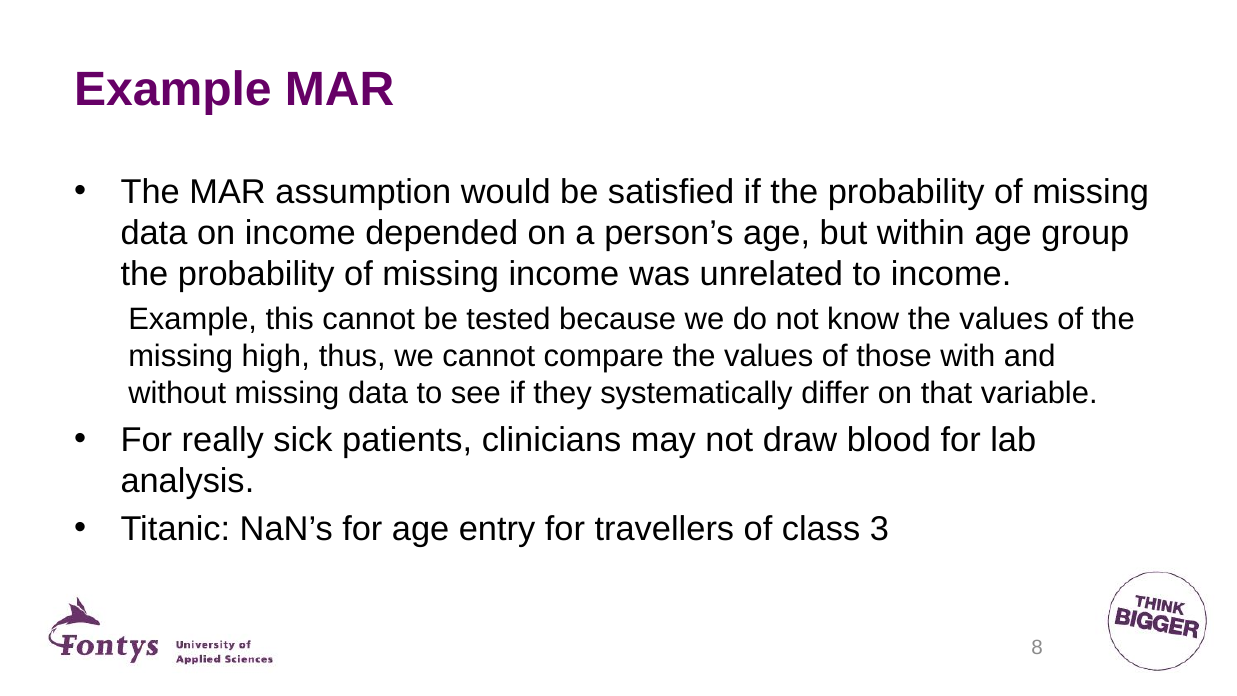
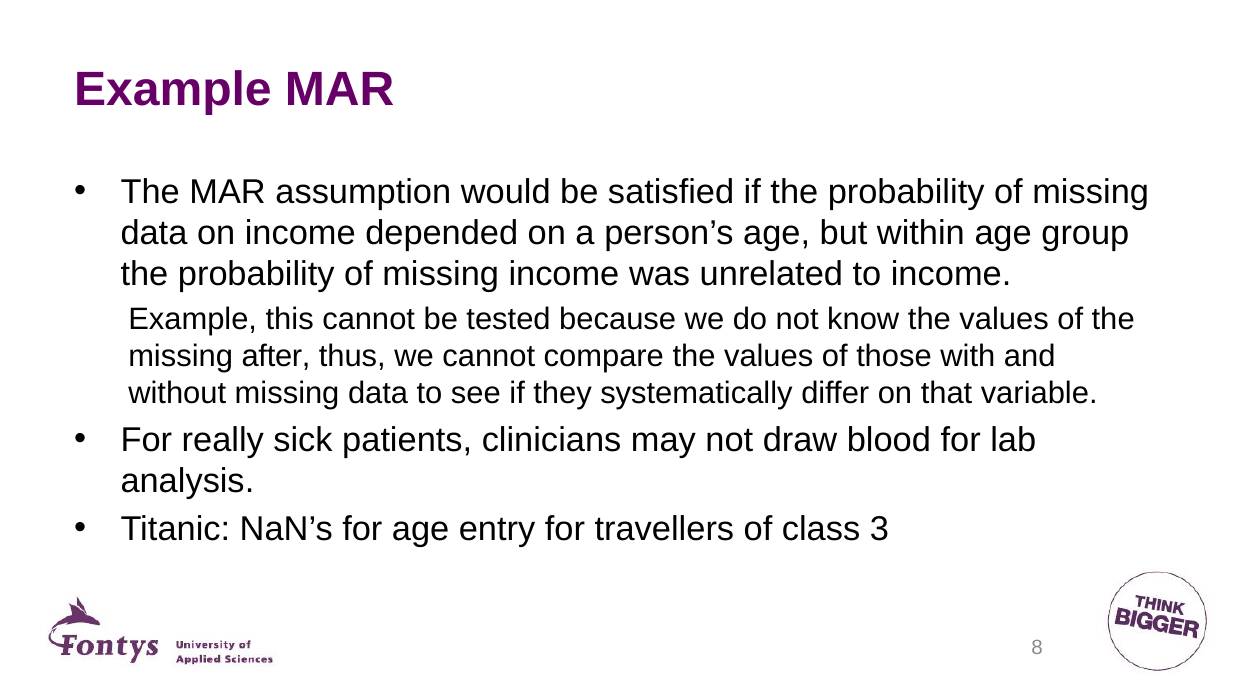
high: high -> after
